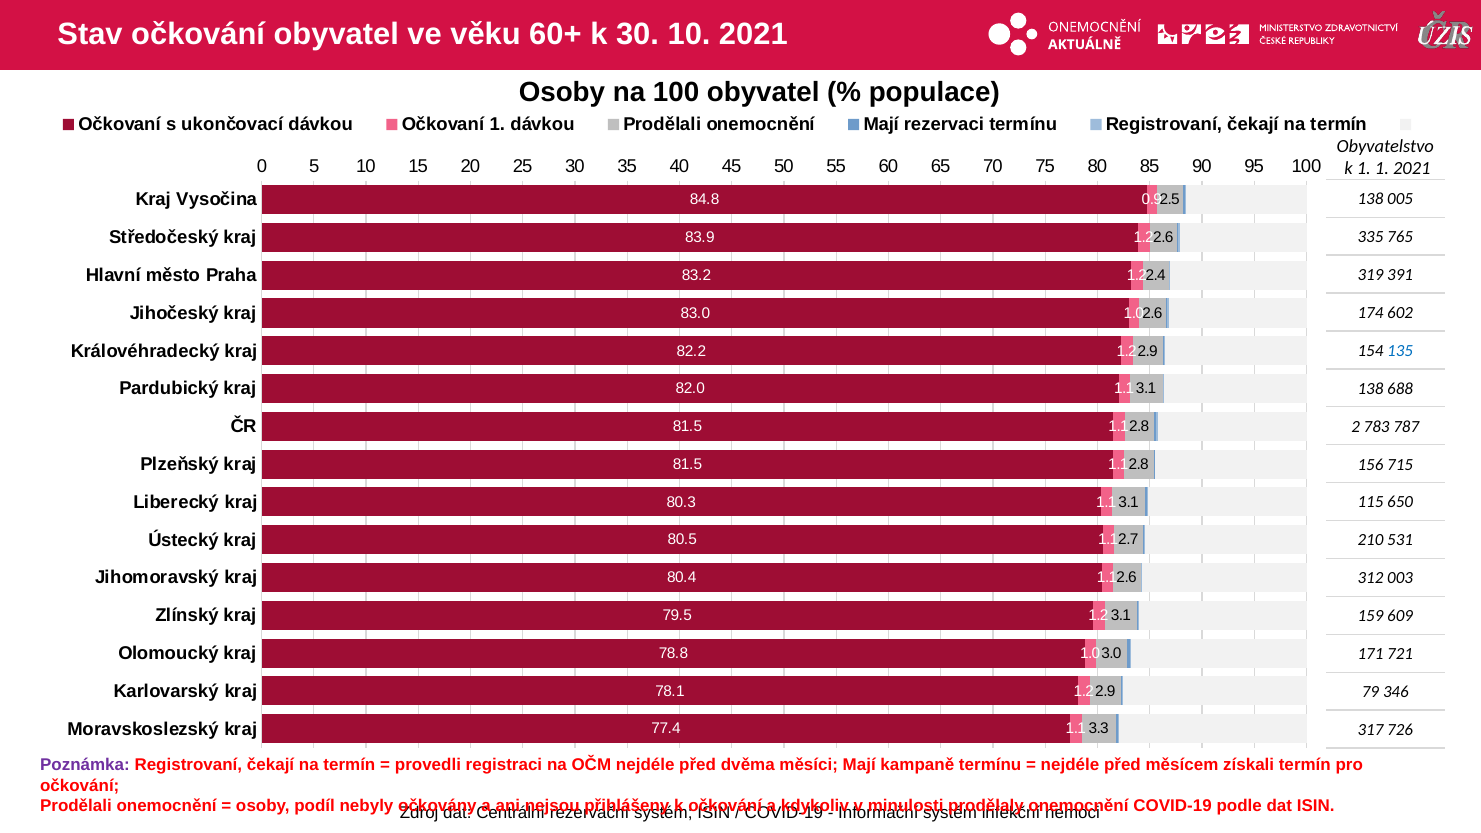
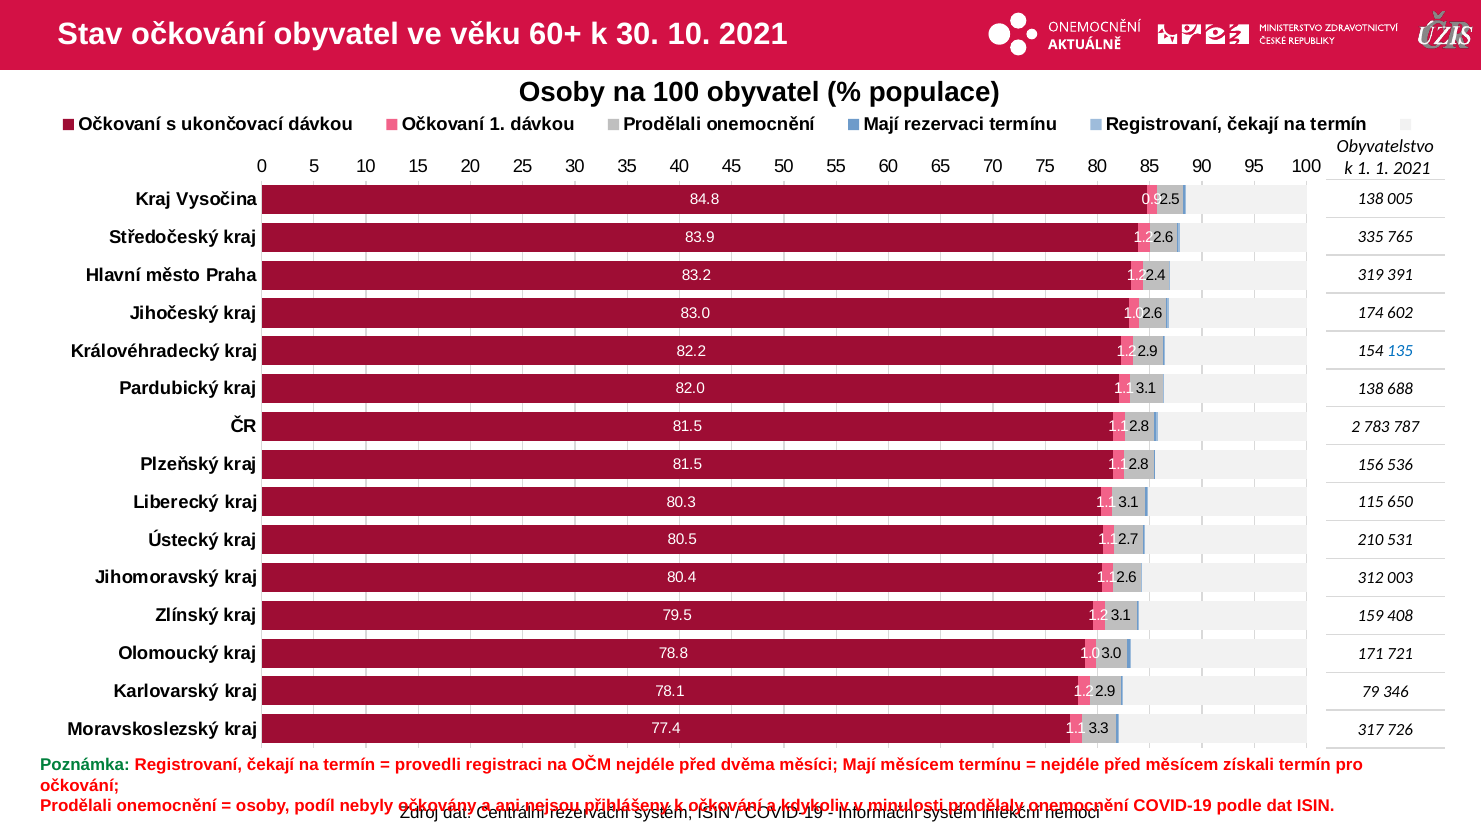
715: 715 -> 536
609: 609 -> 408
Poznámka colour: purple -> green
Mají kampaně: kampaně -> měsícem
